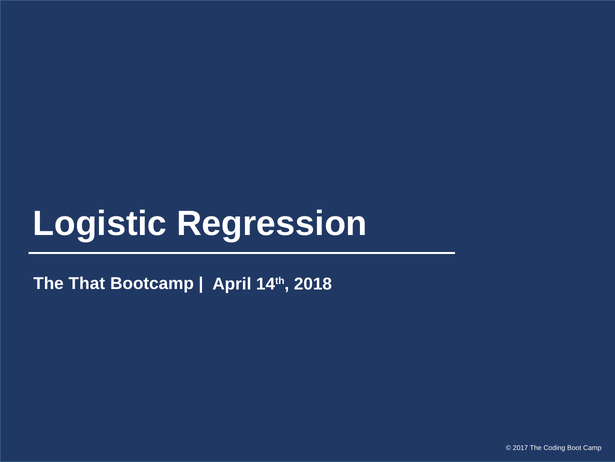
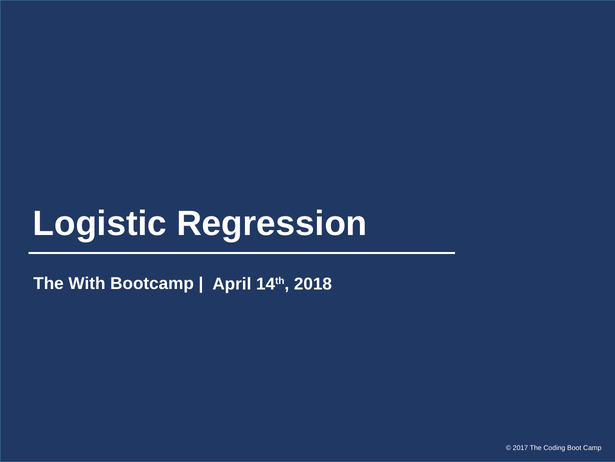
That: That -> With
